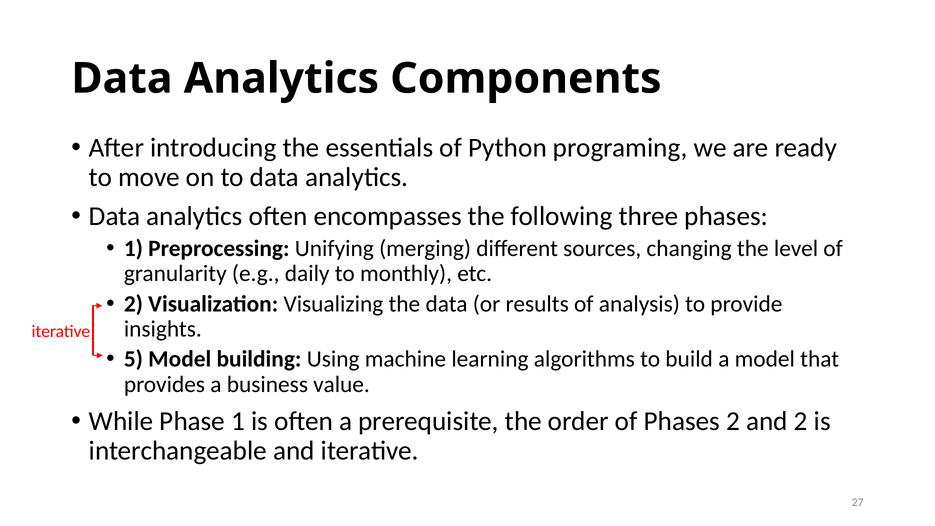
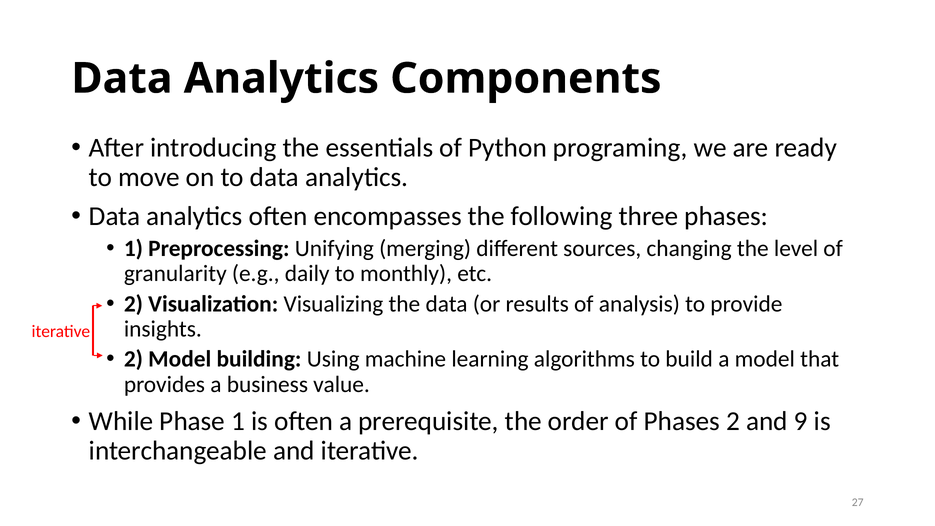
5 at (133, 359): 5 -> 2
and 2: 2 -> 9
